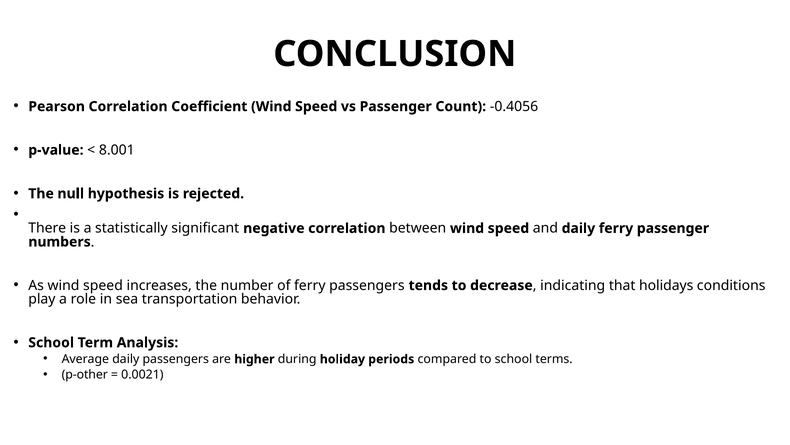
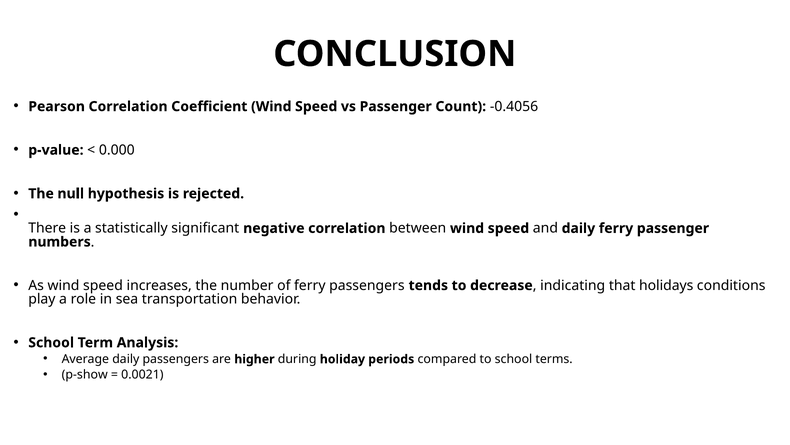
8.001: 8.001 -> 0.000
p-other: p-other -> p-show
